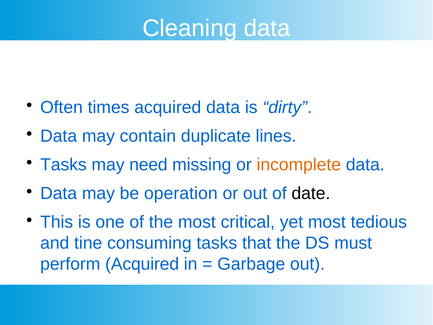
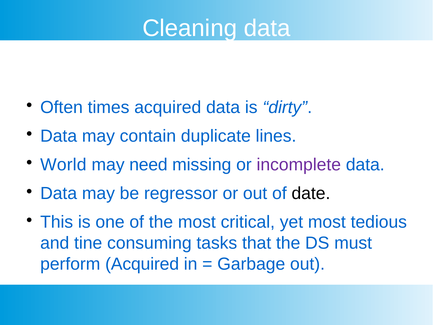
Tasks at (63, 165): Tasks -> World
incomplete colour: orange -> purple
operation: operation -> regressor
